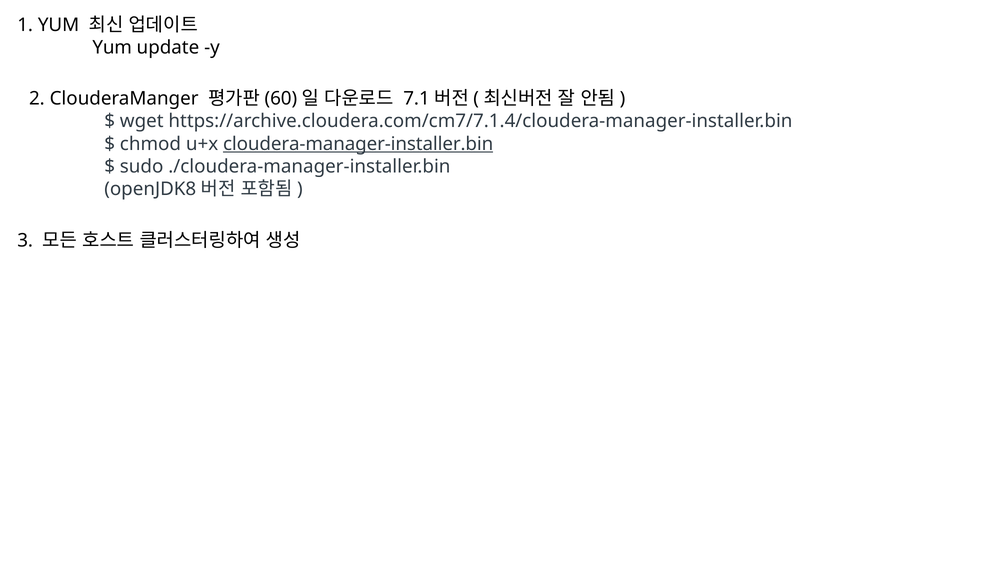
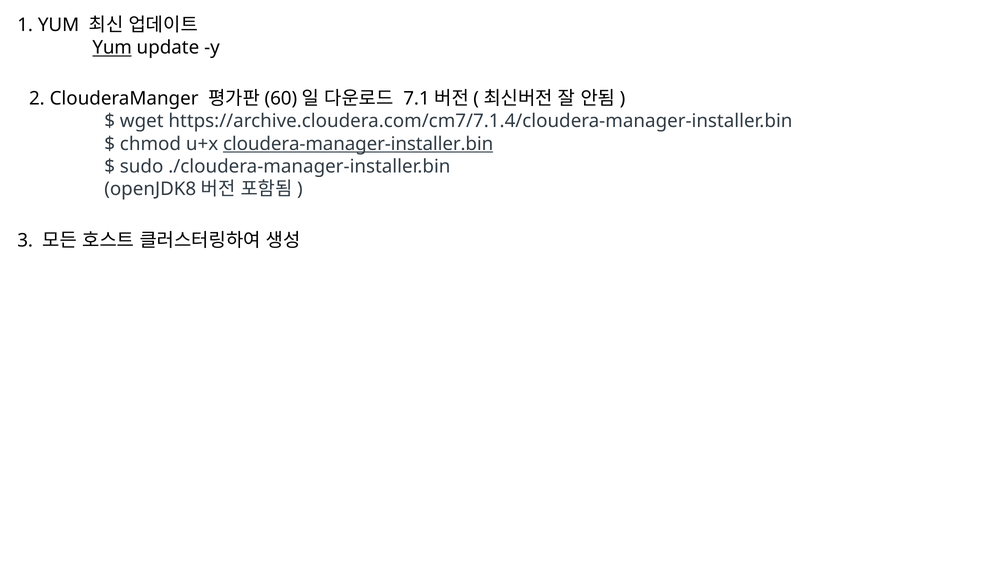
Yum at (112, 48) underline: none -> present
